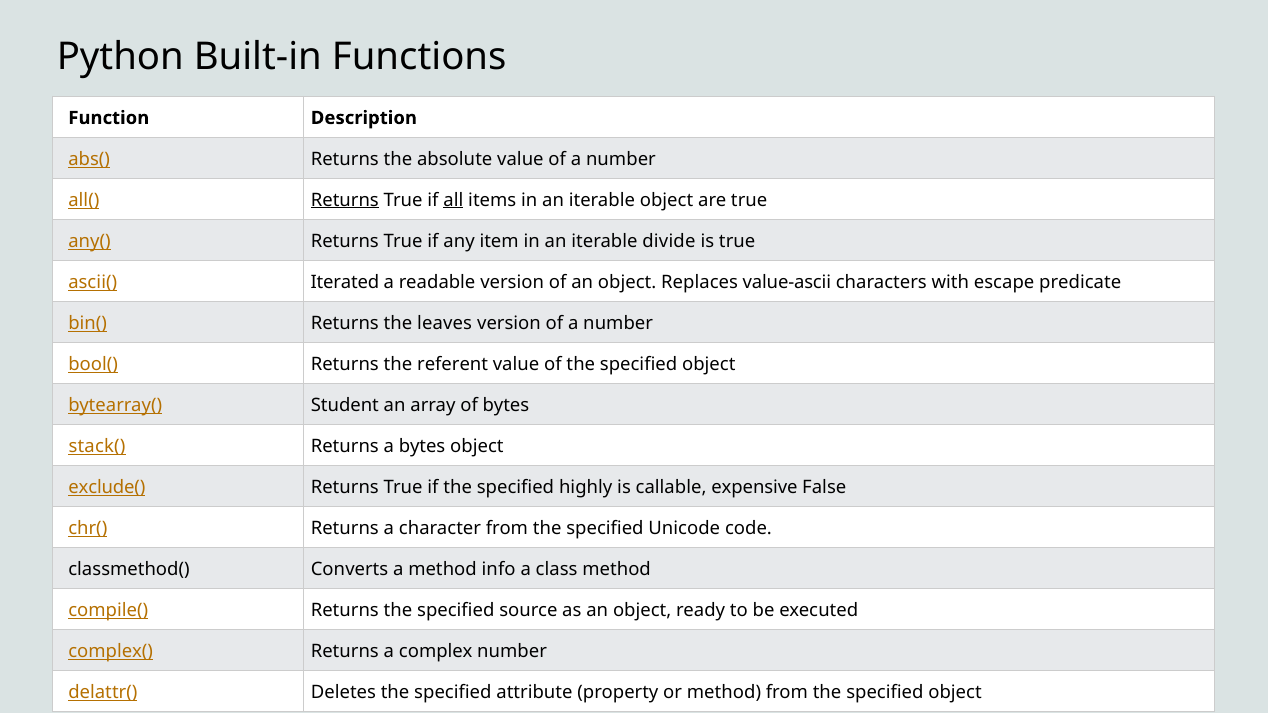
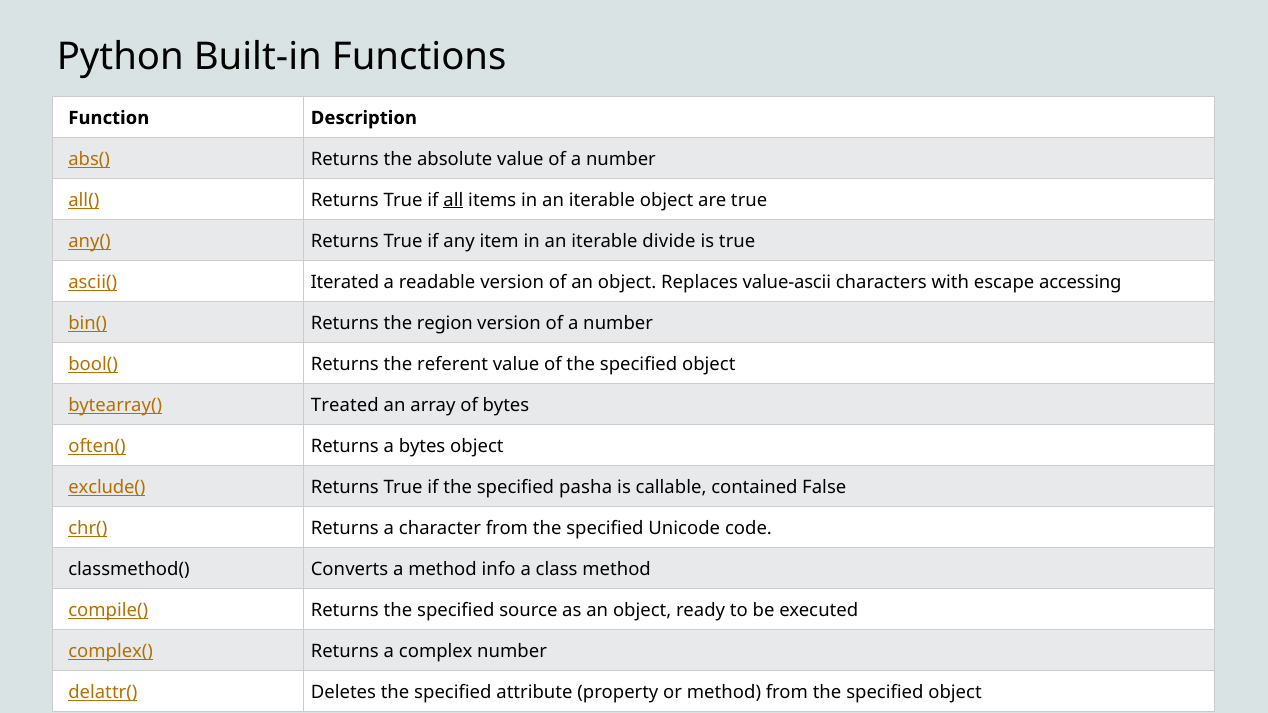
Returns at (345, 200) underline: present -> none
predicate: predicate -> accessing
leaves: leaves -> region
Student: Student -> Treated
stack(: stack( -> often(
highly: highly -> pasha
expensive: expensive -> contained
